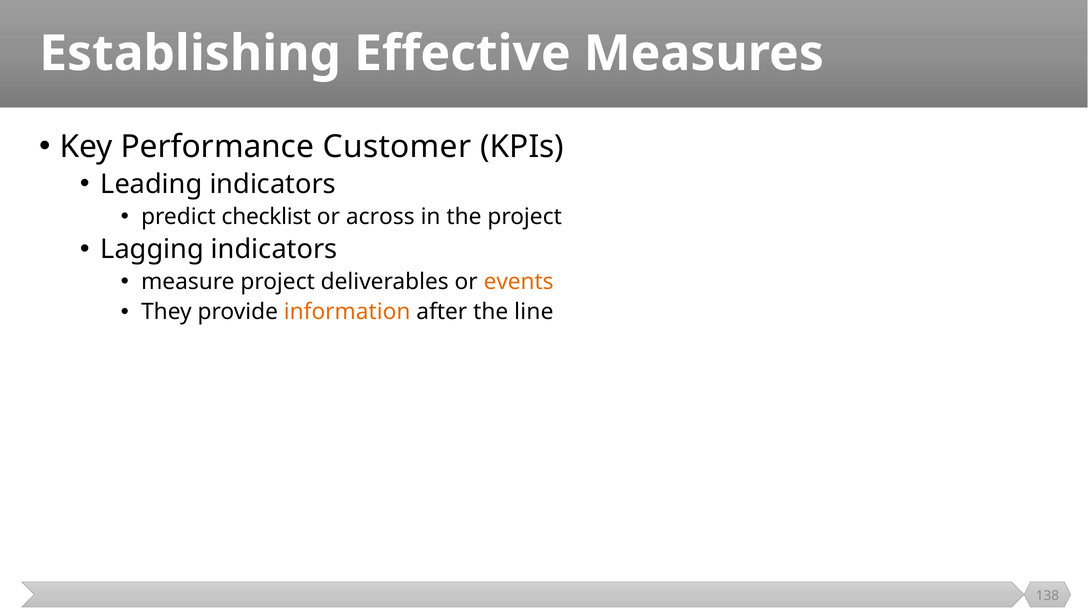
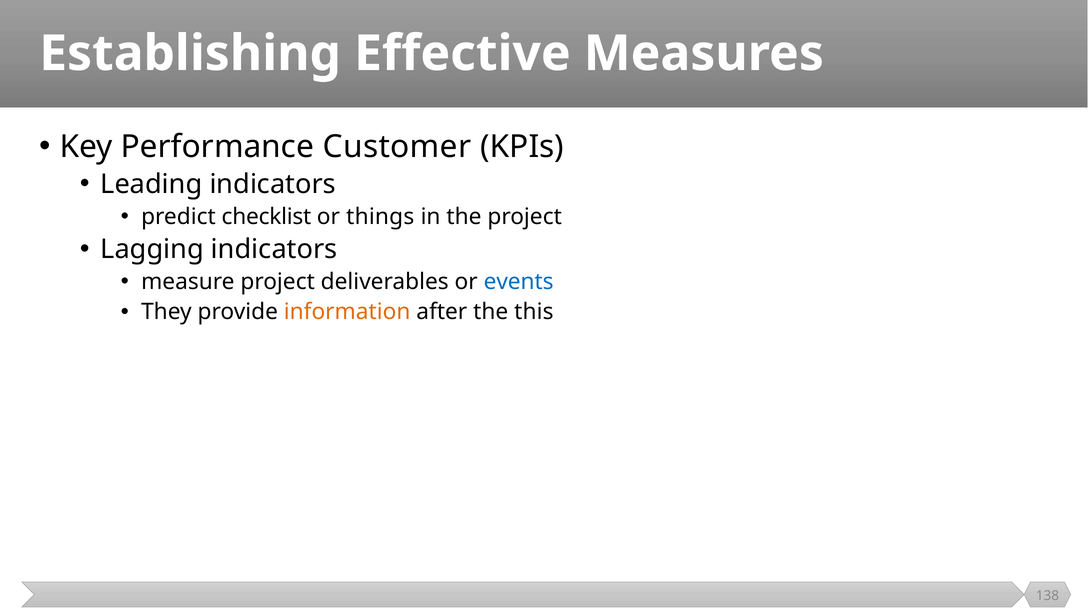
across: across -> things
events colour: orange -> blue
line: line -> this
